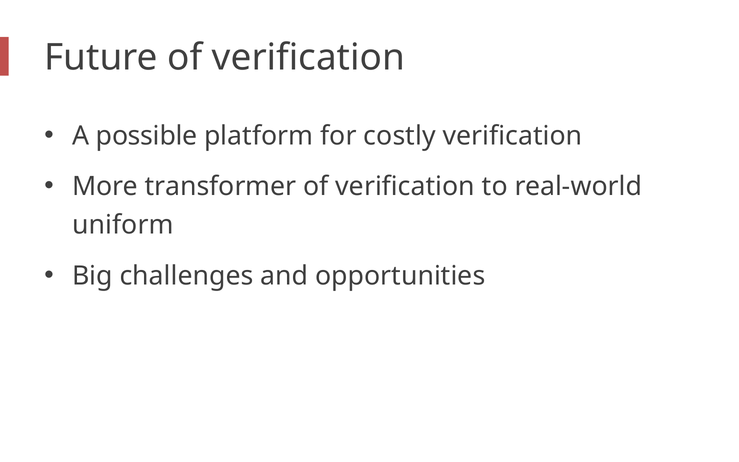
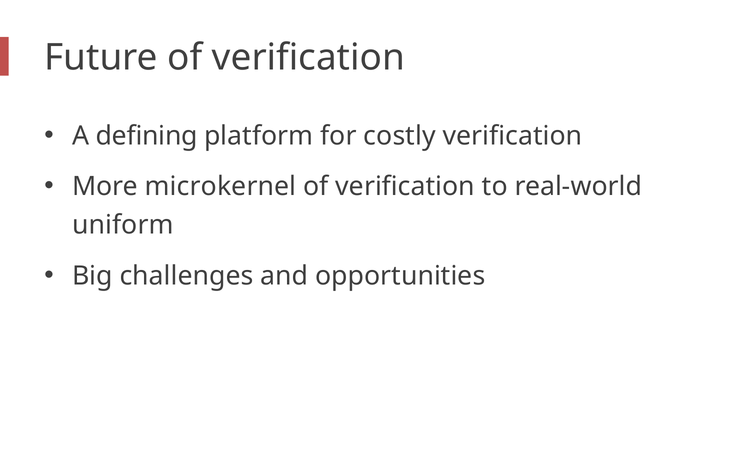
possible: possible -> defining
transformer: transformer -> microkernel
